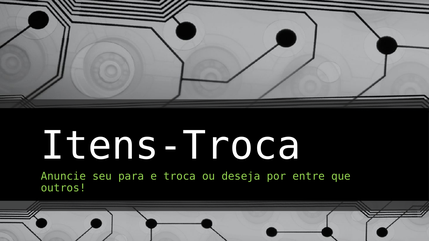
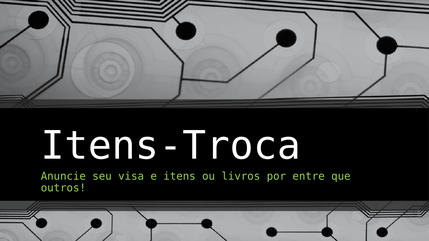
para: para -> visa
troca: troca -> itens
deseja: deseja -> livros
